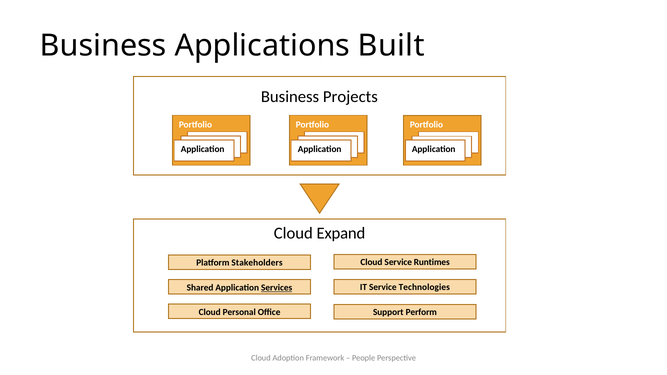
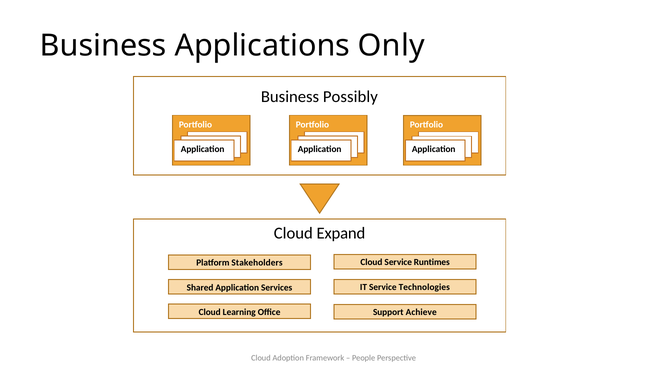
Built: Built -> Only
Projects: Projects -> Possibly
Services underline: present -> none
Personal: Personal -> Learning
Perform: Perform -> Achieve
